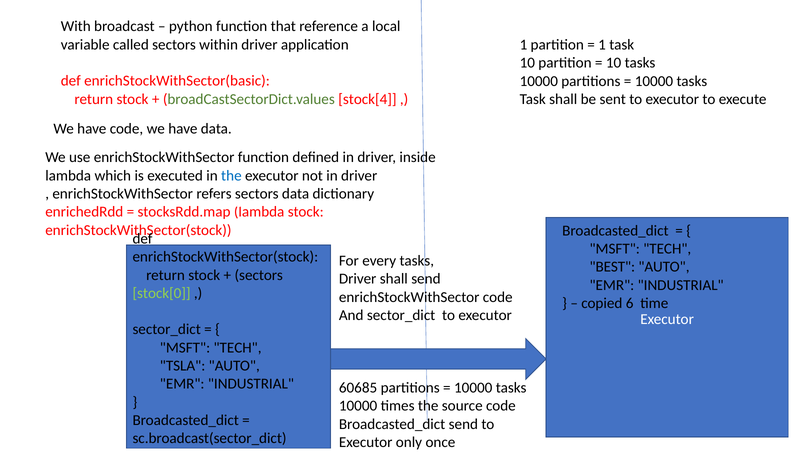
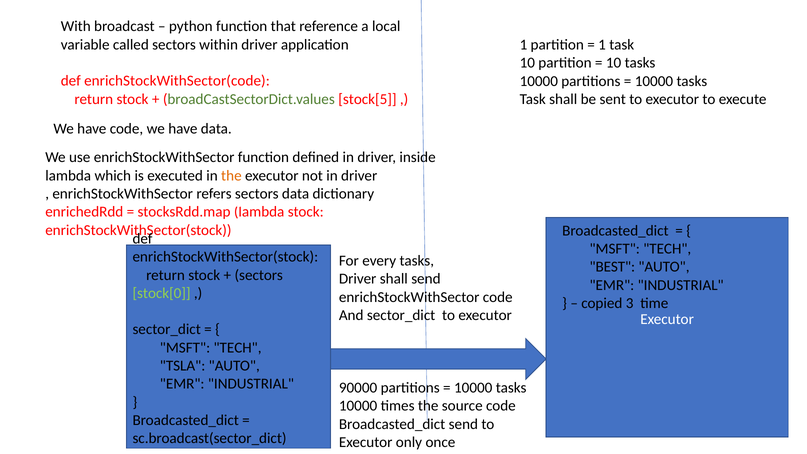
enrichStockWithSector(basic: enrichStockWithSector(basic -> enrichStockWithSector(code
stock[4: stock[4 -> stock[5
the at (231, 176) colour: blue -> orange
6: 6 -> 3
60685: 60685 -> 90000
